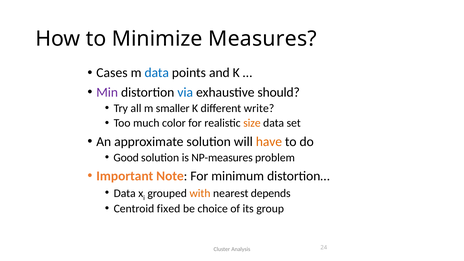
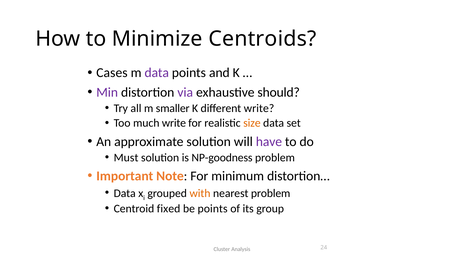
Measures: Measures -> Centroids
data at (157, 73) colour: blue -> purple
via colour: blue -> purple
much color: color -> write
have colour: orange -> purple
Good: Good -> Must
NP-measures: NP-measures -> NP-goodness
nearest depends: depends -> problem
be choice: choice -> points
